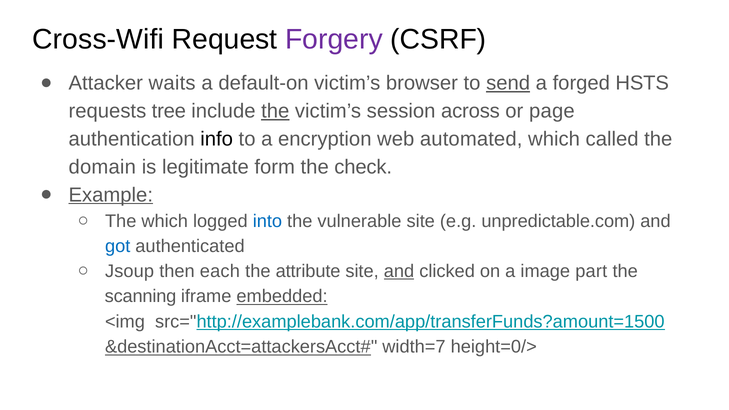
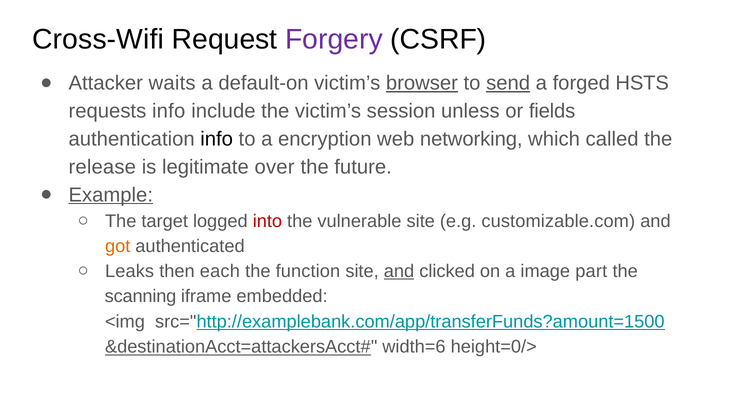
browser underline: none -> present
requests tree: tree -> info
the at (275, 111) underline: present -> none
across: across -> unless
page: page -> fields
automated: automated -> networking
domain: domain -> release
form: form -> over
check: check -> future
The which: which -> target
into colour: blue -> red
unpredictable.com: unpredictable.com -> customizable.com
got colour: blue -> orange
Jsoup: Jsoup -> Leaks
attribute: attribute -> function
embedded underline: present -> none
width=7: width=7 -> width=6
